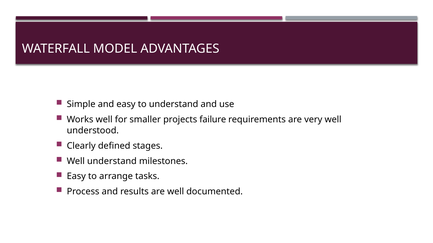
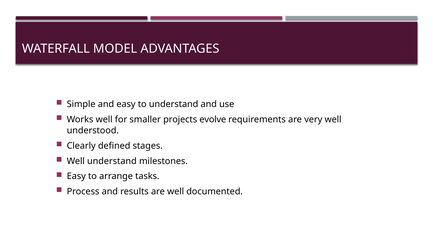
failure: failure -> evolve
